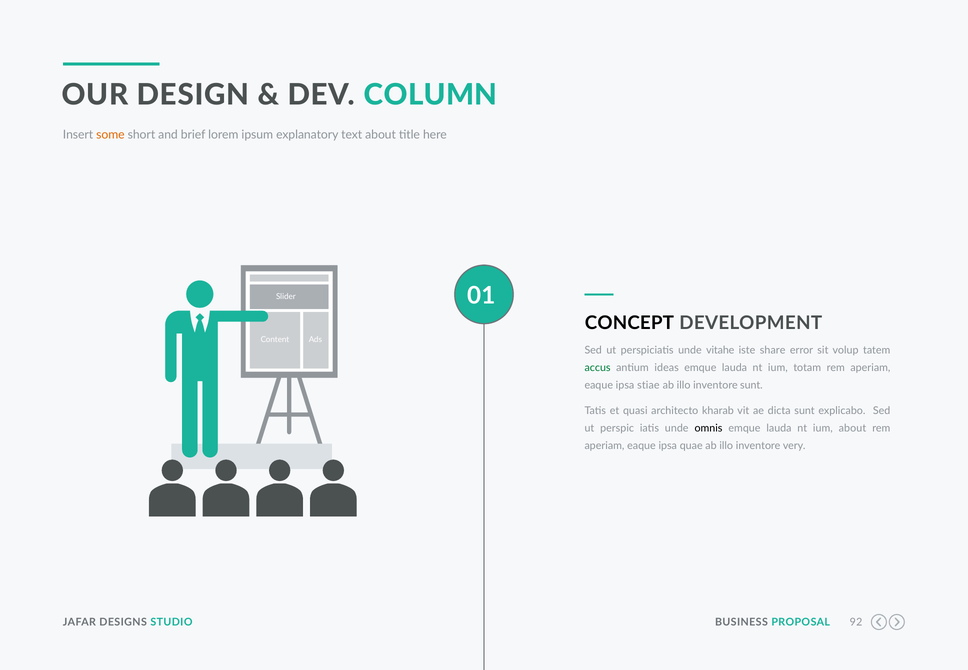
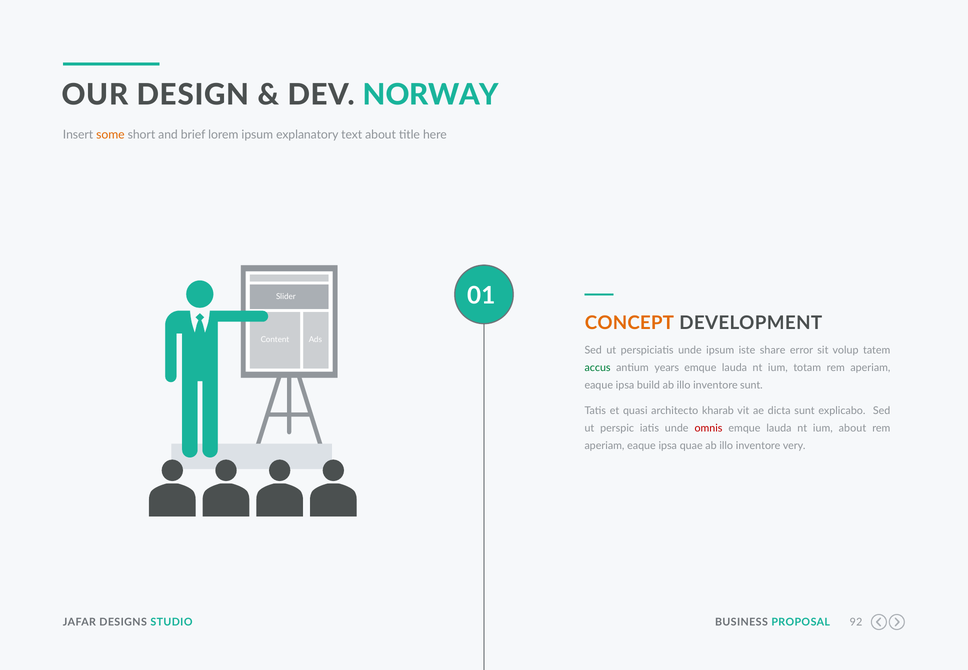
COLUMN: COLUMN -> NORWAY
CONCEPT colour: black -> orange
unde vitahe: vitahe -> ipsum
ideas: ideas -> years
stiae: stiae -> build
omnis colour: black -> red
